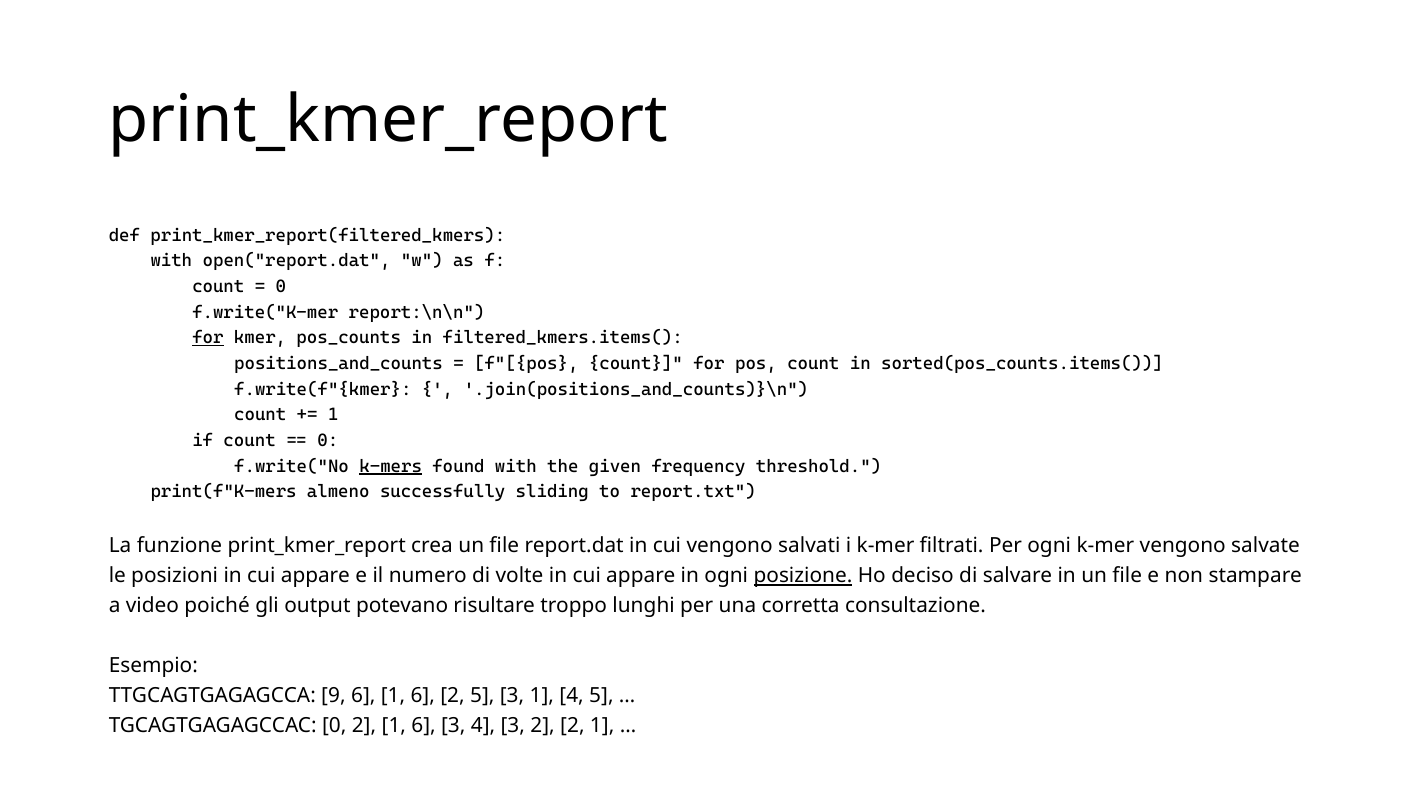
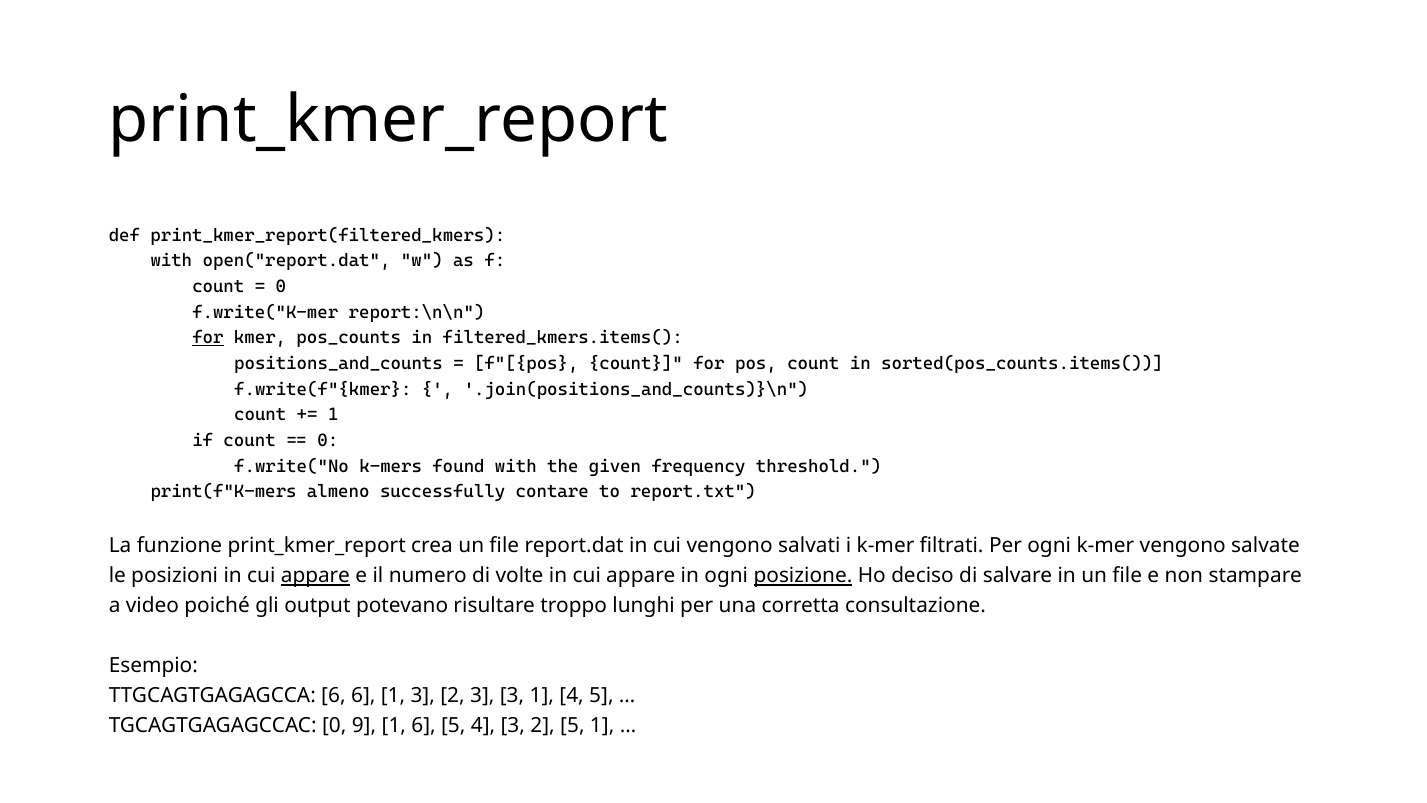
k-mers underline: present -> none
sliding: sliding -> contare
appare at (315, 576) underline: none -> present
TTGCAGTGAGAGCCA 9: 9 -> 6
6 1 6: 6 -> 3
2 5: 5 -> 3
0 2: 2 -> 9
6 3: 3 -> 5
2 2: 2 -> 5
